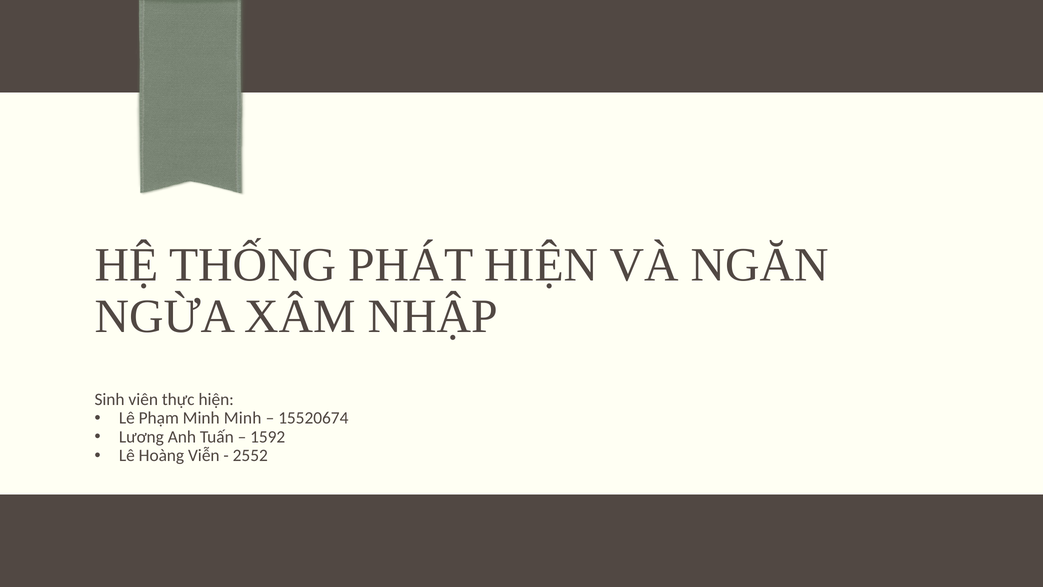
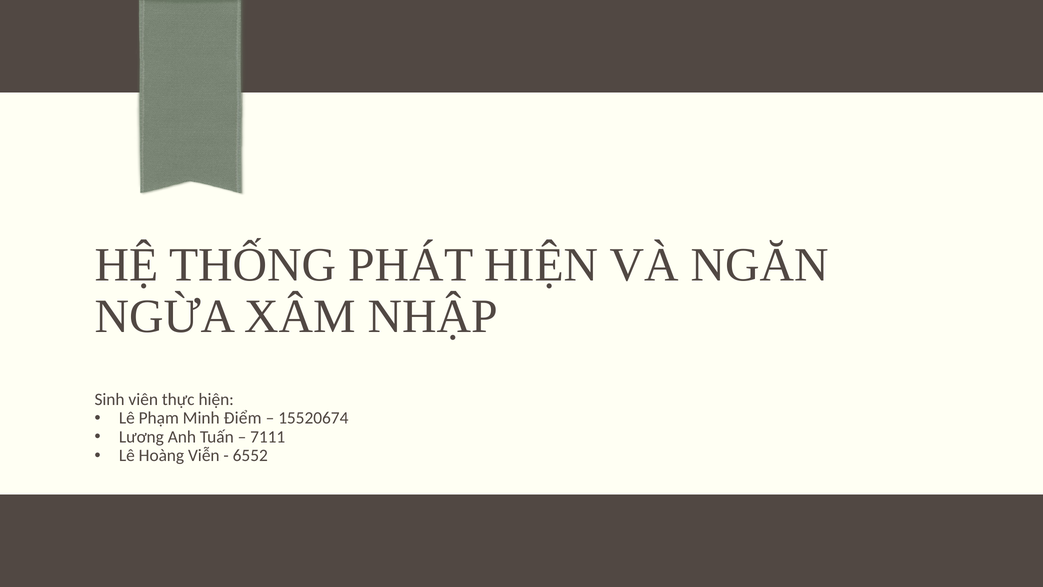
Minh Minh: Minh -> Điểm
1592: 1592 -> 7111
2552: 2552 -> 6552
